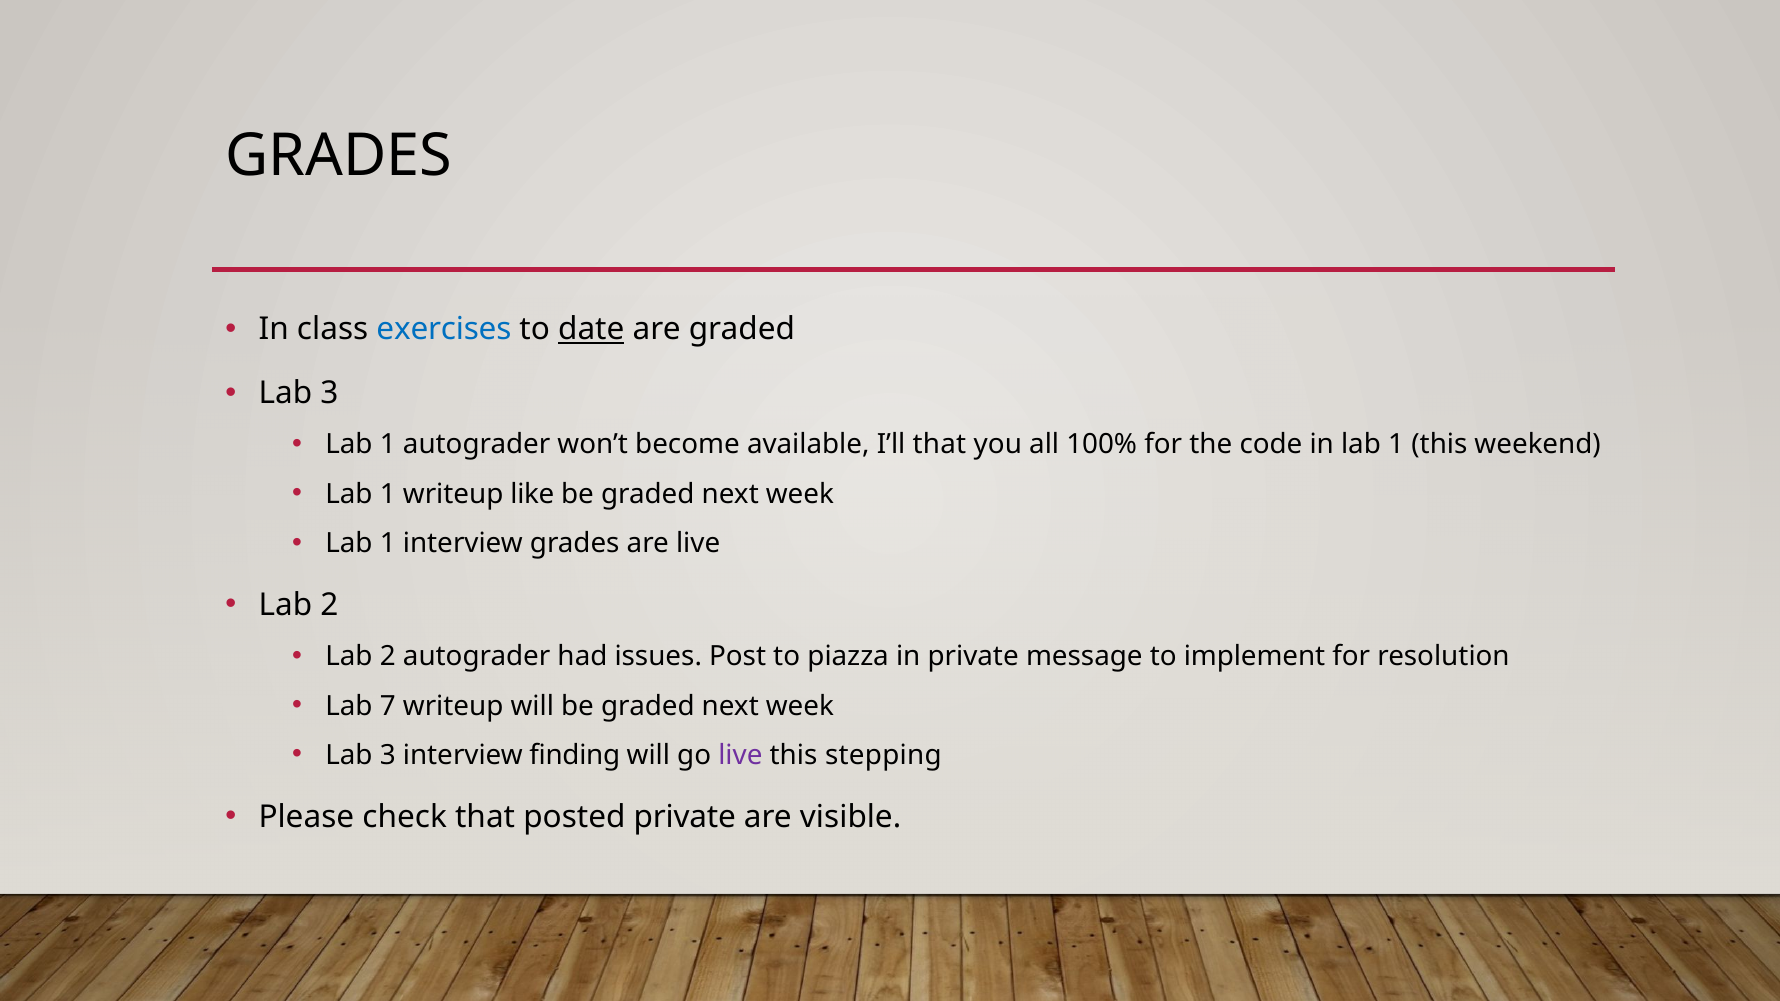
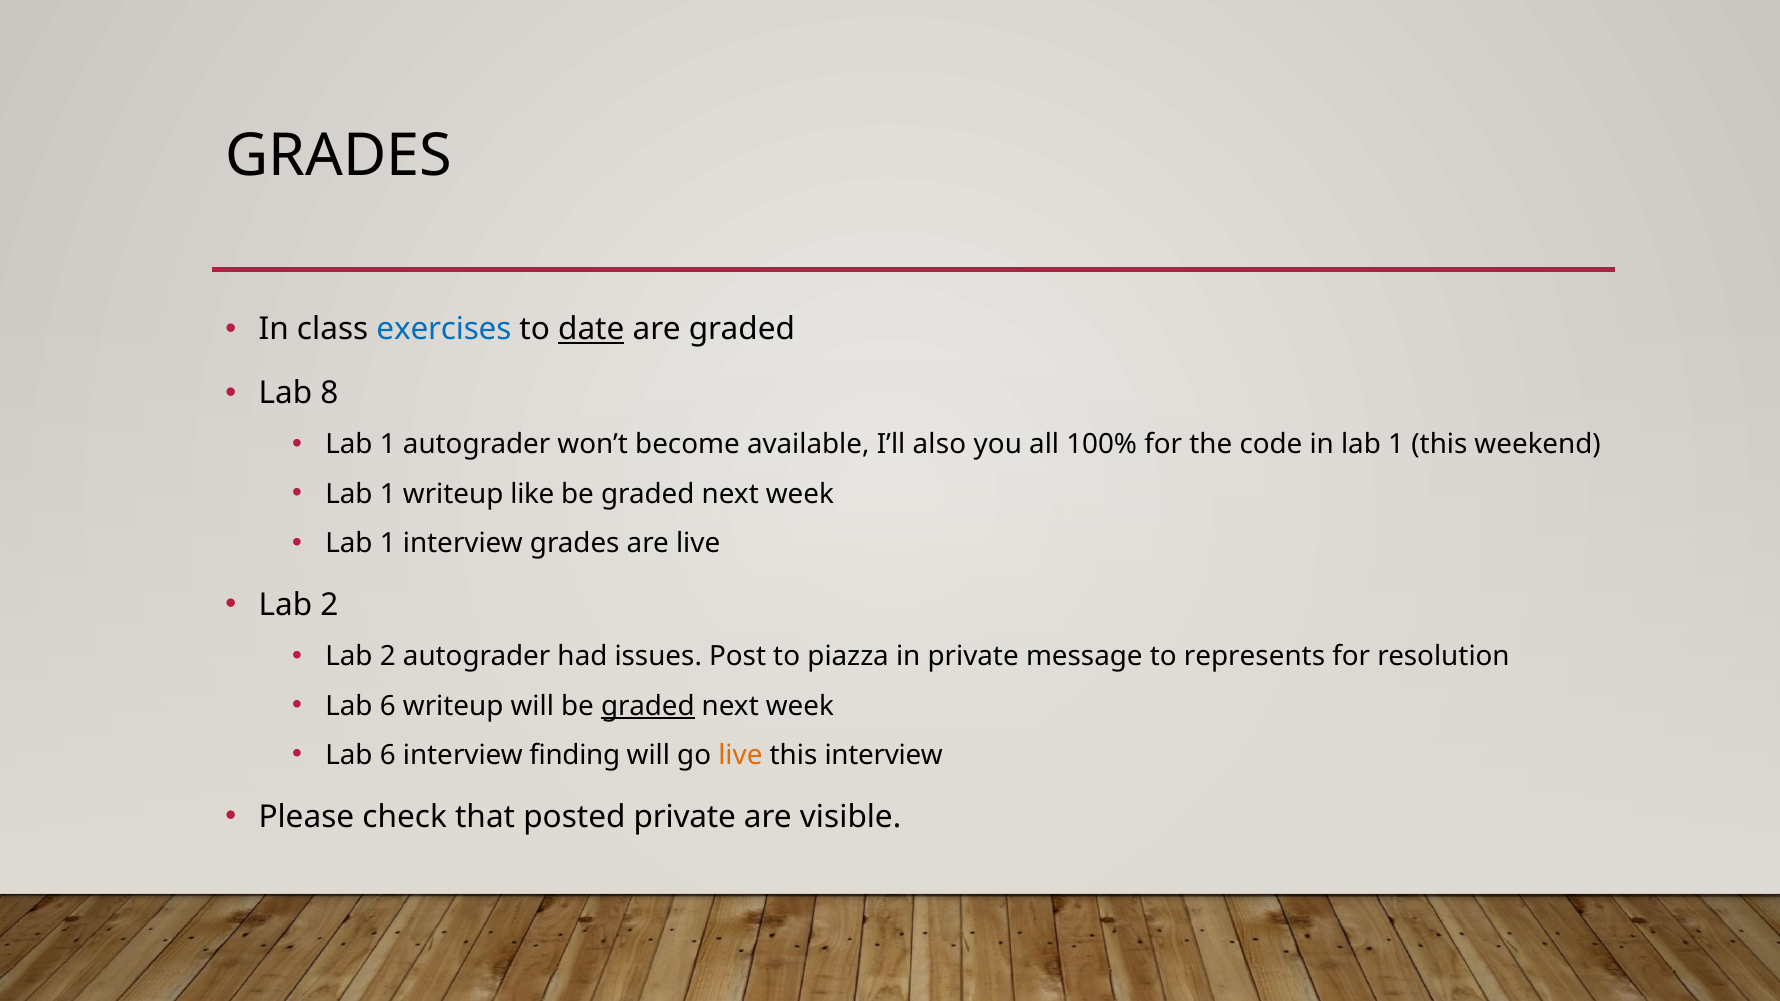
3 at (330, 394): 3 -> 8
I’ll that: that -> also
implement: implement -> represents
7 at (388, 706): 7 -> 6
graded at (648, 706) underline: none -> present
3 at (388, 755): 3 -> 6
live at (740, 755) colour: purple -> orange
this stepping: stepping -> interview
